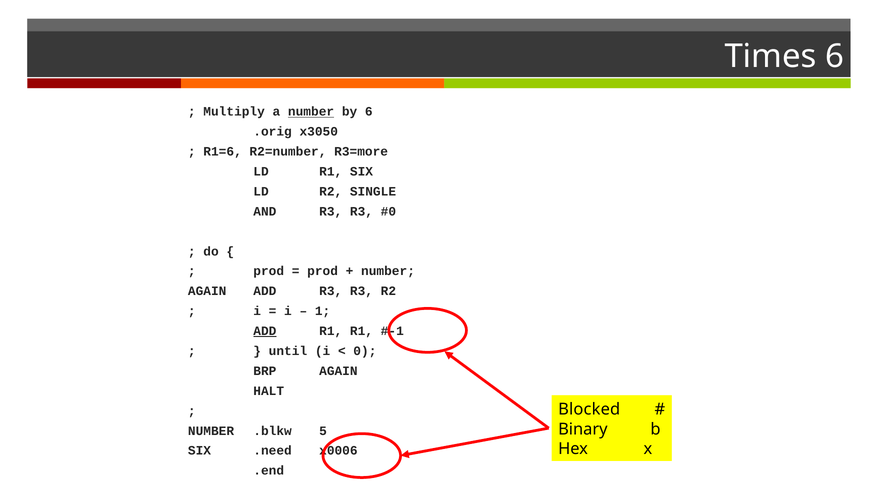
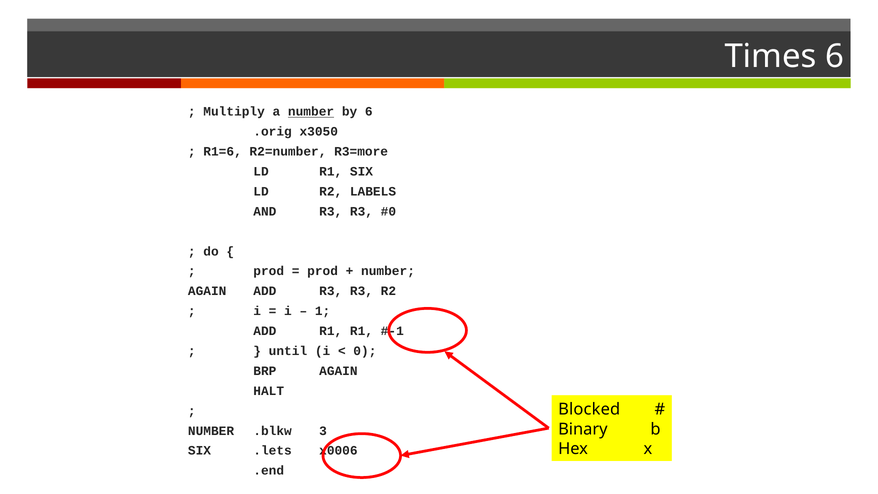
SINGLE: SINGLE -> LABELS
ADD at (265, 331) underline: present -> none
5: 5 -> 3
.need: .need -> .lets
